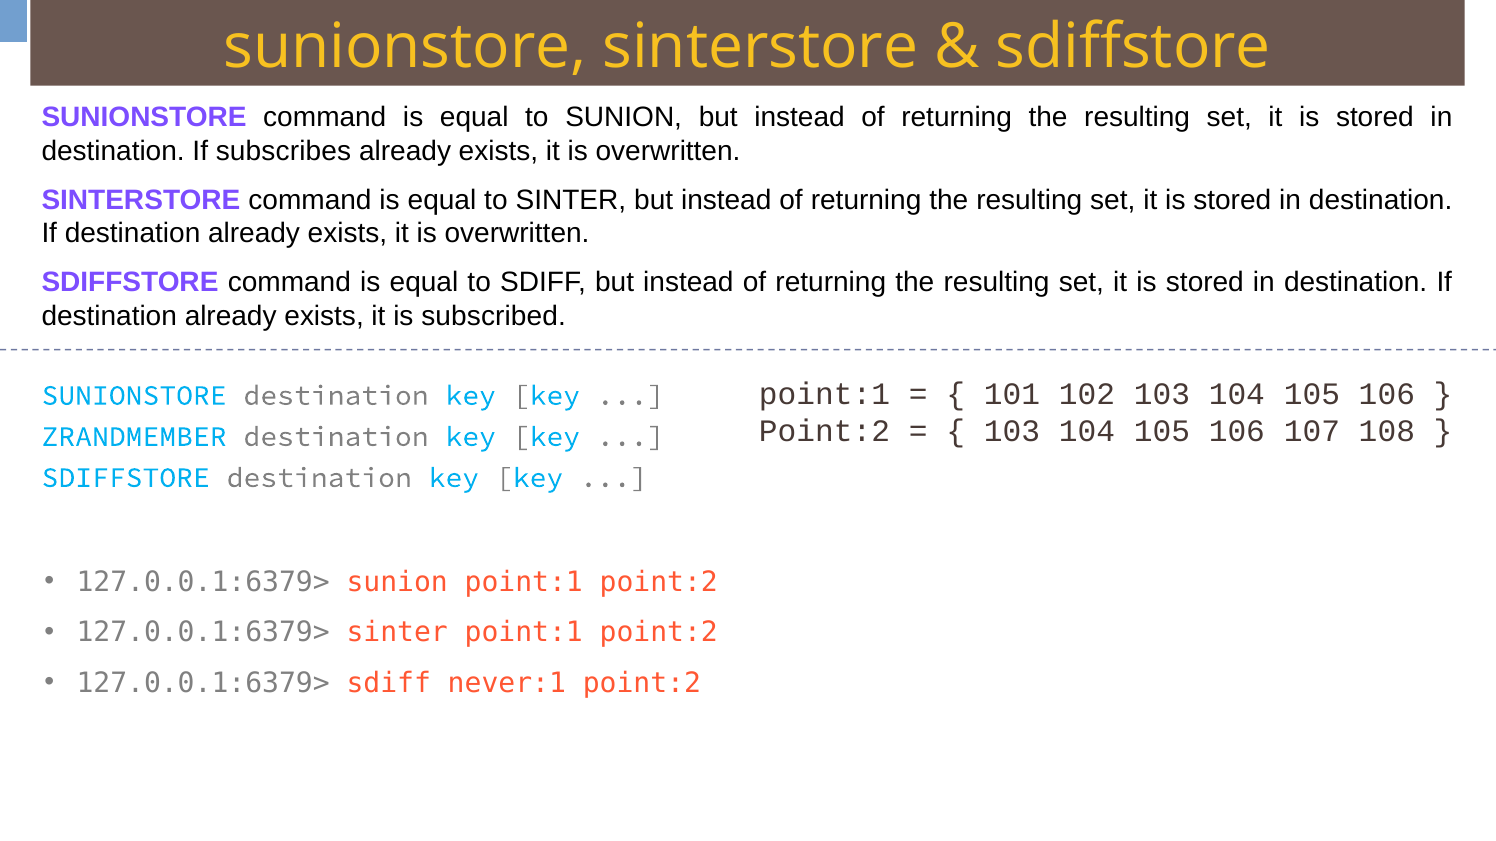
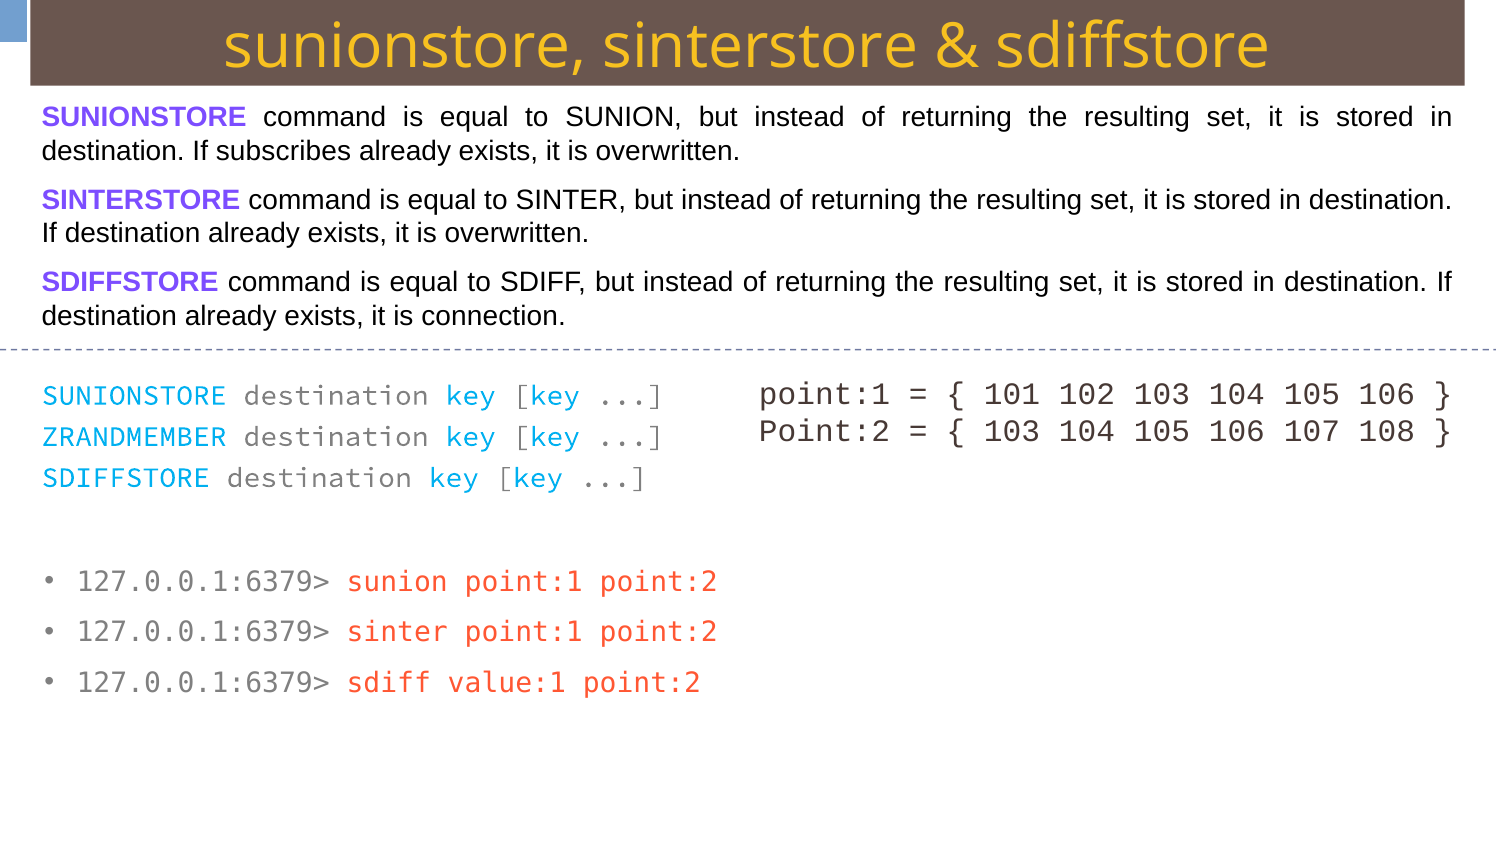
subscribed: subscribed -> connection
never:1: never:1 -> value:1
